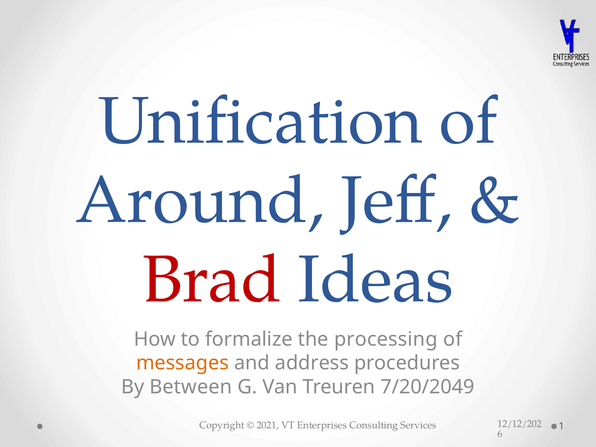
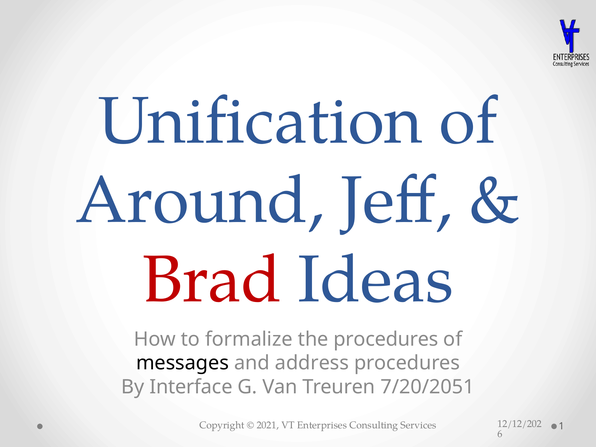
the processing: processing -> procedures
messages colour: orange -> black
Between: Between -> Interface
7/20/2049: 7/20/2049 -> 7/20/2051
